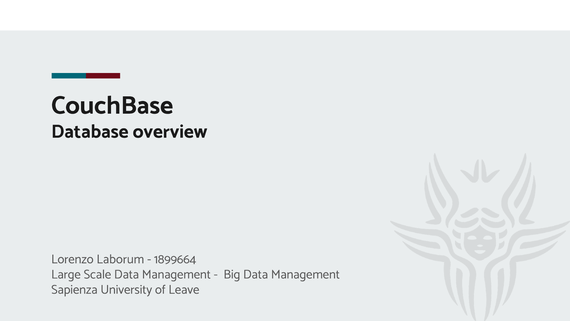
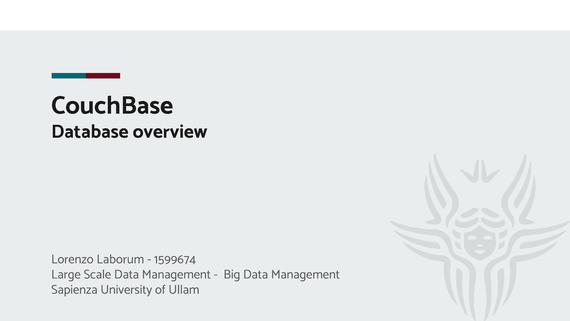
1899664: 1899664 -> 1599674
Leave: Leave -> Ullam
